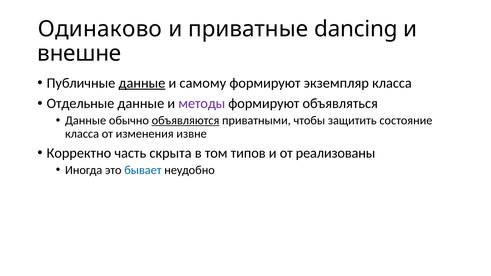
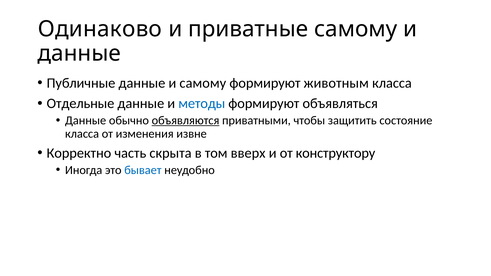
приватные dancing: dancing -> самому
внешне at (79, 53): внешне -> данные
данные at (142, 83) underline: present -> none
экземпляр: экземпляр -> животным
методы colour: purple -> blue
типов: типов -> вверх
реализованы: реализованы -> конструктору
